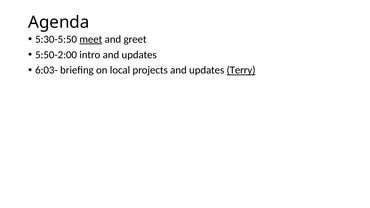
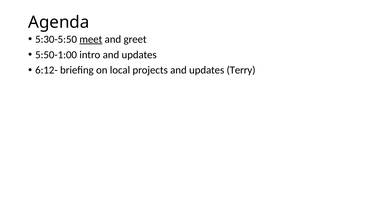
5:50-2:00: 5:50-2:00 -> 5:50-1:00
6:03-: 6:03- -> 6:12-
Terry underline: present -> none
